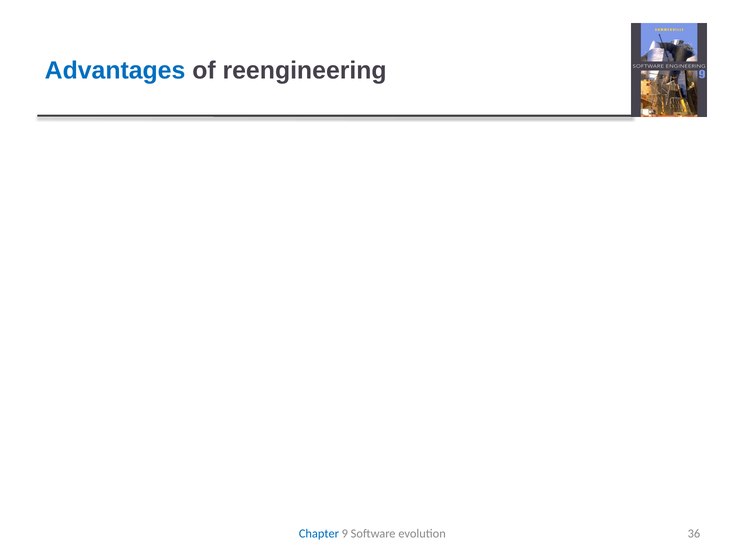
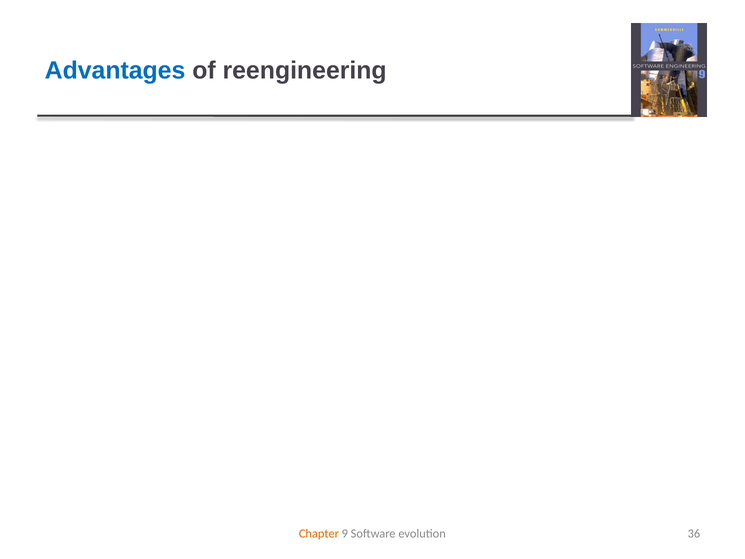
Chapter colour: blue -> orange
